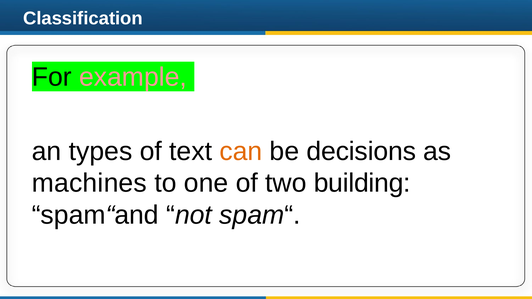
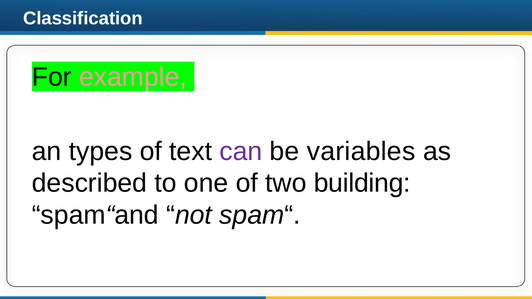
can colour: orange -> purple
decisions: decisions -> variables
machines: machines -> described
